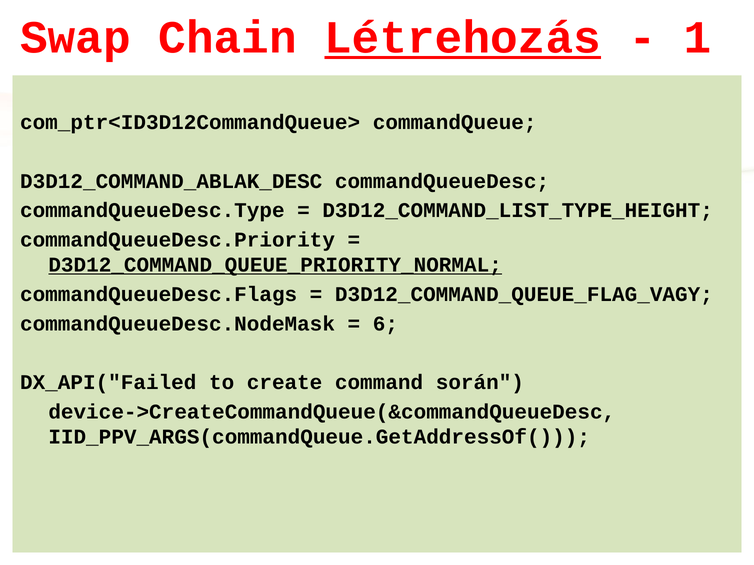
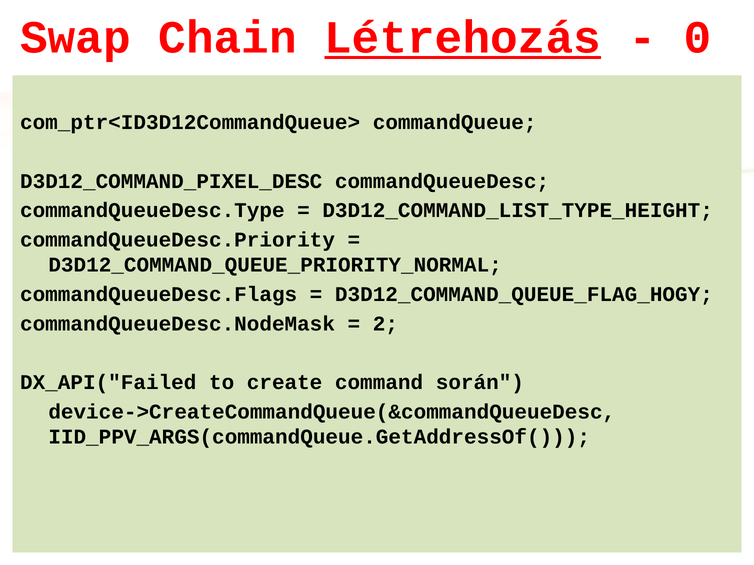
1: 1 -> 0
D3D12_COMMAND_ABLAK_DESC: D3D12_COMMAND_ABLAK_DESC -> D3D12_COMMAND_PIXEL_DESC
D3D12_COMMAND_QUEUE_PRIORITY_NORMAL underline: present -> none
D3D12_COMMAND_QUEUE_FLAG_VAGY: D3D12_COMMAND_QUEUE_FLAG_VAGY -> D3D12_COMMAND_QUEUE_FLAG_HOGY
6: 6 -> 2
